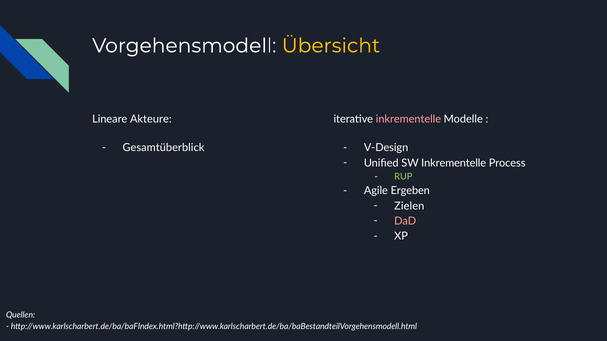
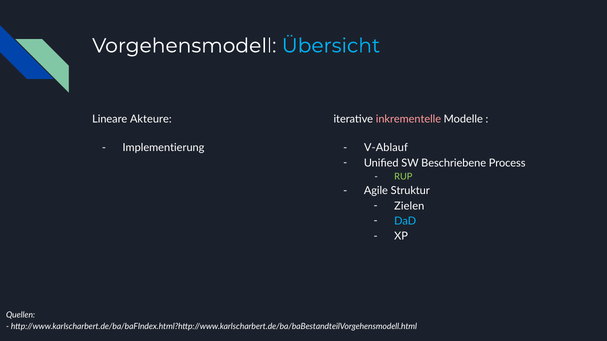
Übersicht colour: yellow -> light blue
Gesamtüberblick: Gesamtüberblick -> Implementierung
V-Design: V-Design -> V-Ablauf
SW Inkrementelle: Inkrementelle -> Beschriebene
Ergeben: Ergeben -> Struktur
DaD colour: pink -> light blue
